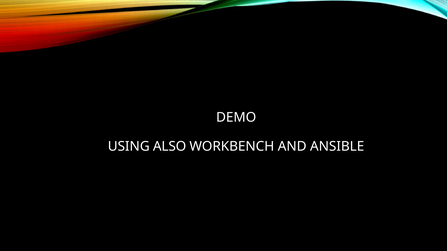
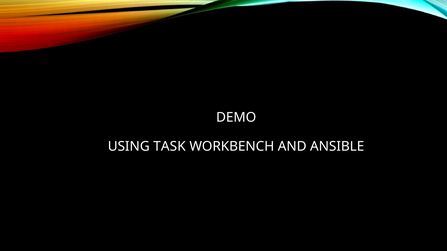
ALSO: ALSO -> TASK
